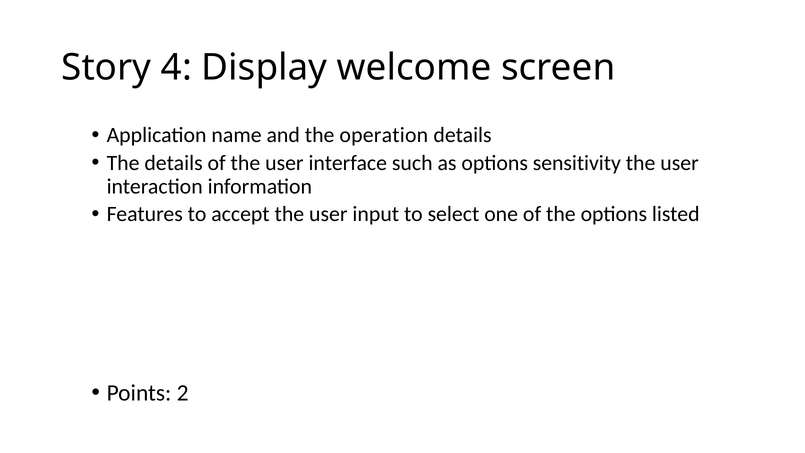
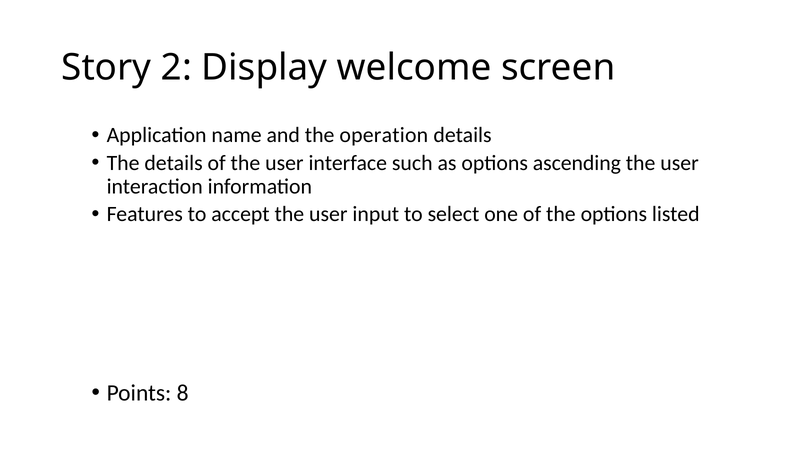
4: 4 -> 2
sensitivity: sensitivity -> ascending
2: 2 -> 8
